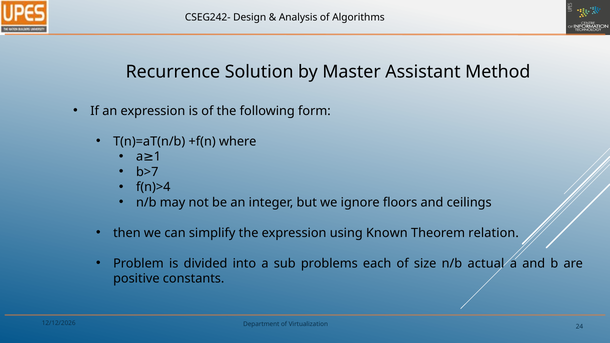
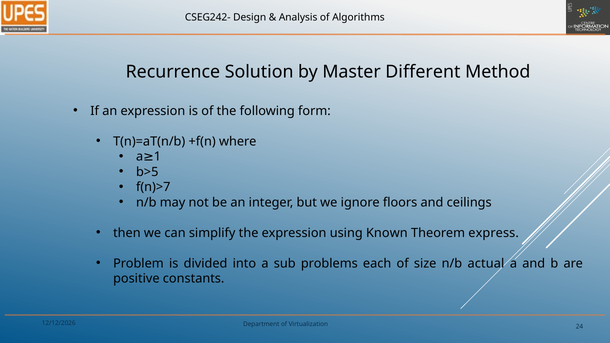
Assistant: Assistant -> Different
b>7: b>7 -> b>5
f(n)>4: f(n)>4 -> f(n)>7
relation: relation -> express
